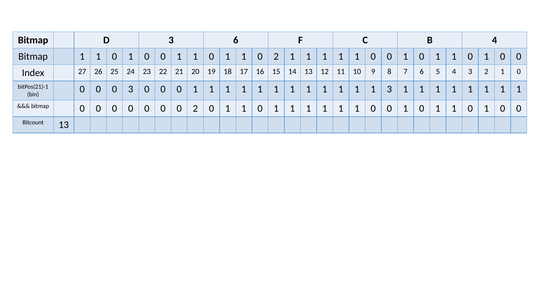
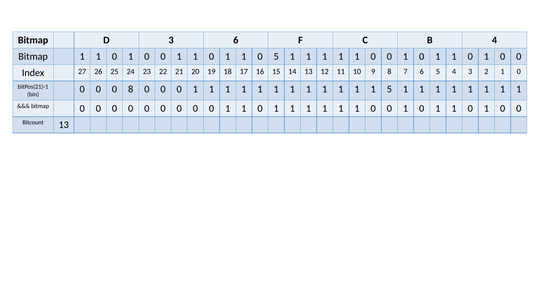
1 0 2: 2 -> 5
0 3: 3 -> 8
1 3: 3 -> 5
2 at (195, 109): 2 -> 0
